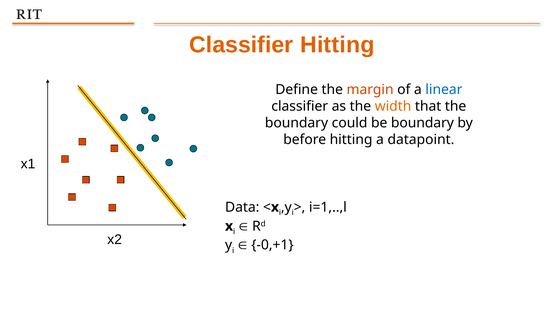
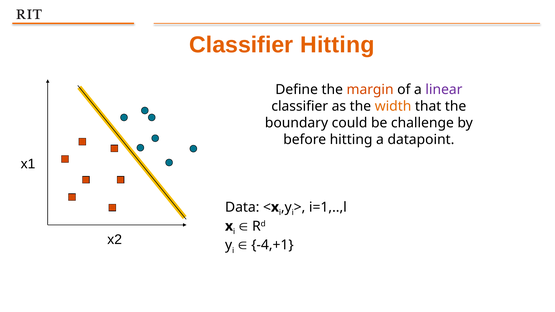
linear colour: blue -> purple
be boundary: boundary -> challenge
-0,+1: -0,+1 -> -4,+1
